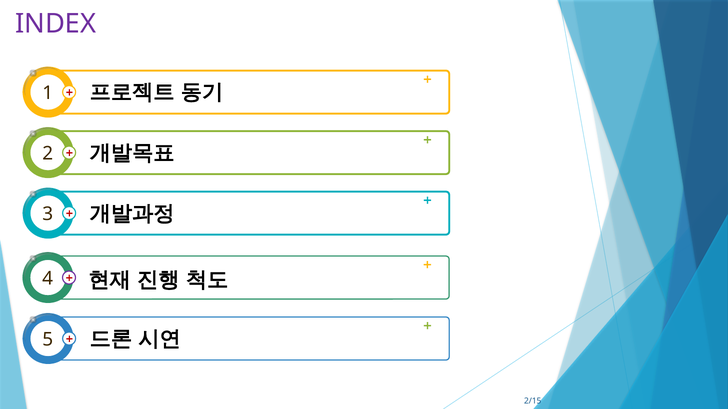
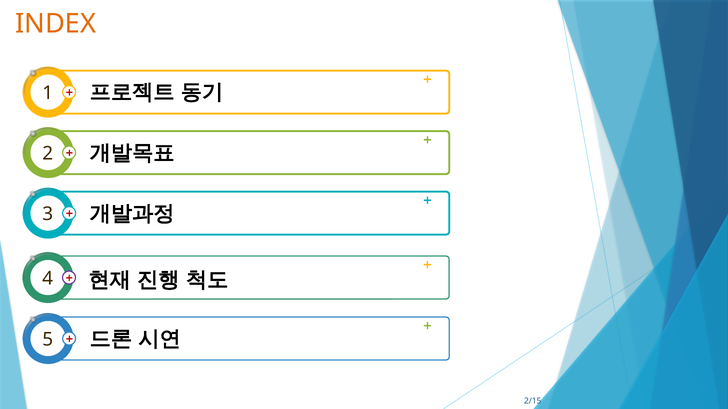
INDEX colour: purple -> orange
